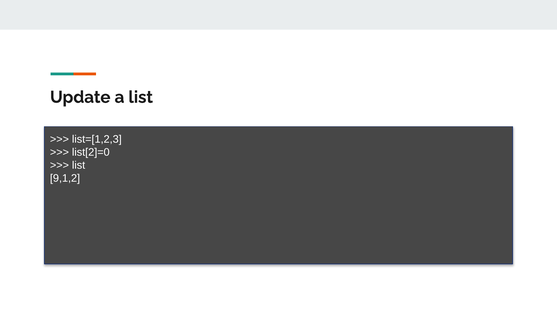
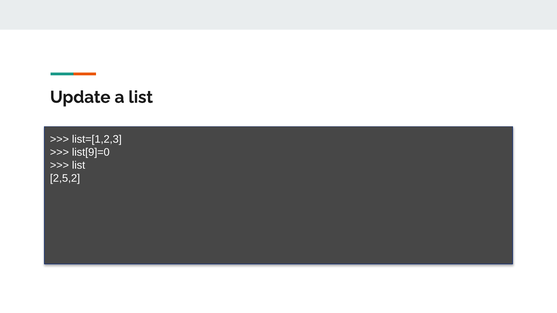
list[2]=0: list[2]=0 -> list[9]=0
9,1,2: 9,1,2 -> 2,5,2
